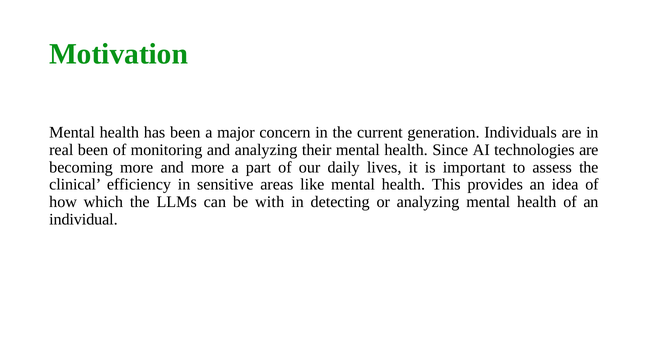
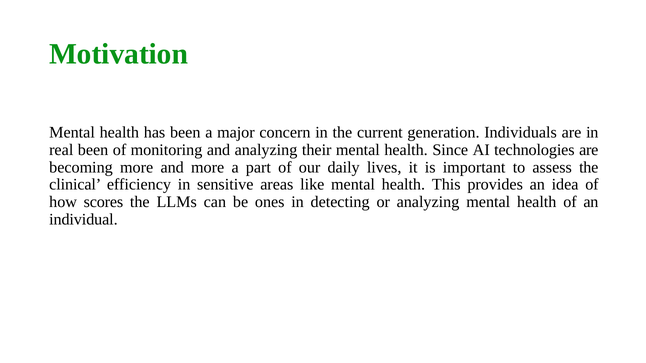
which: which -> scores
with: with -> ones
